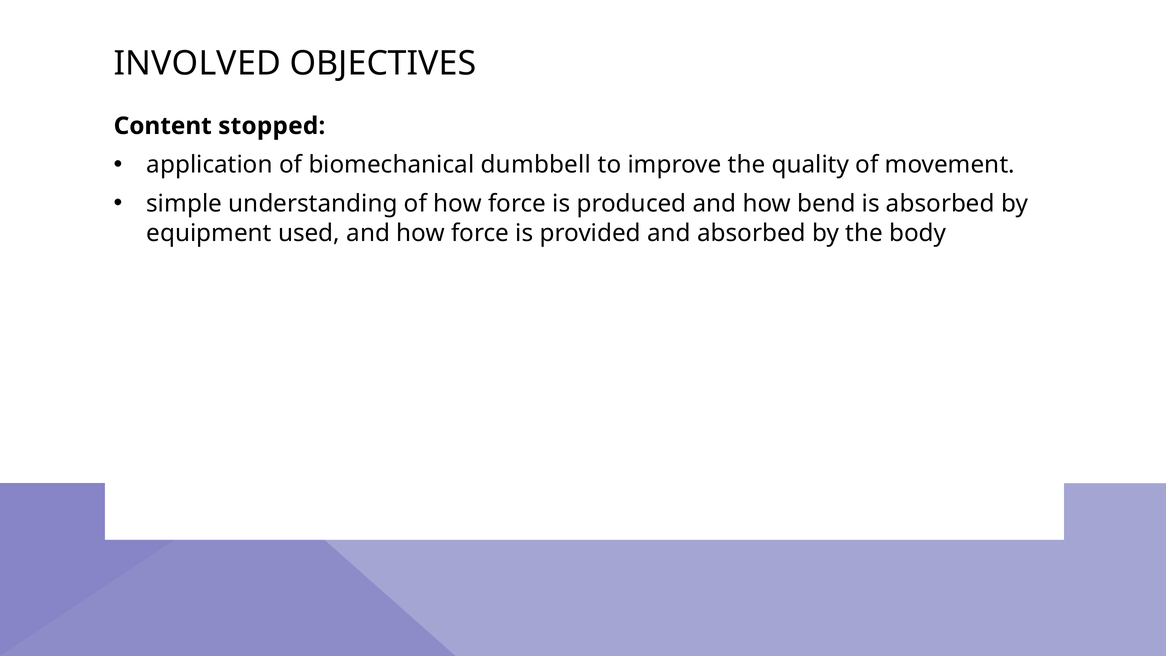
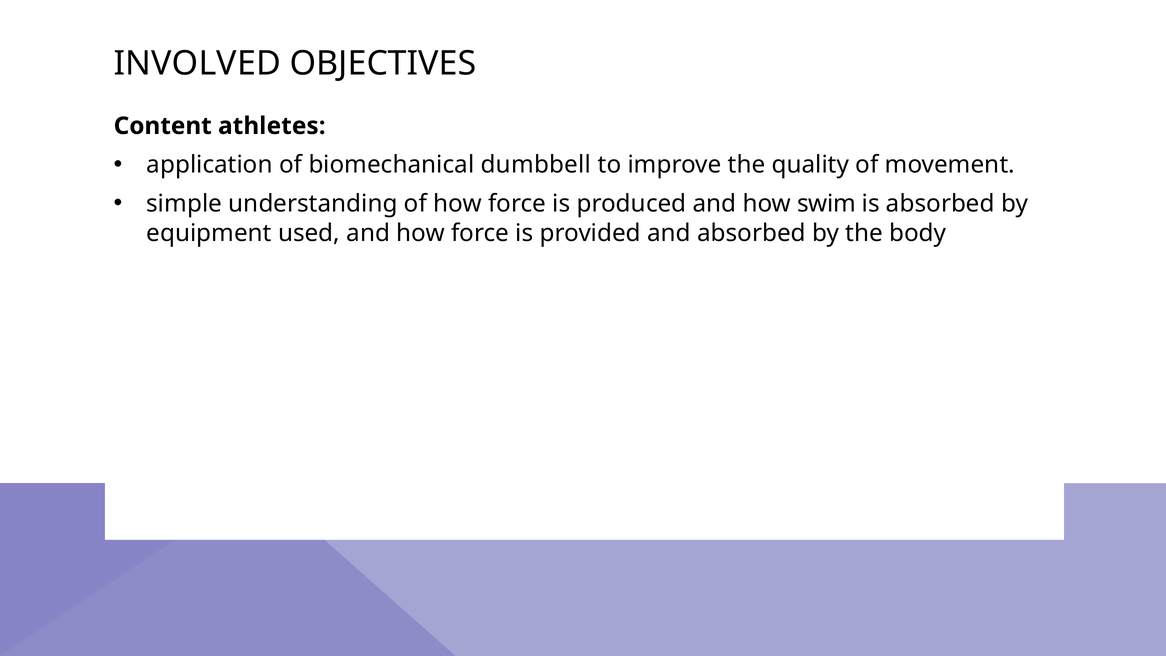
stopped: stopped -> athletes
bend: bend -> swim
